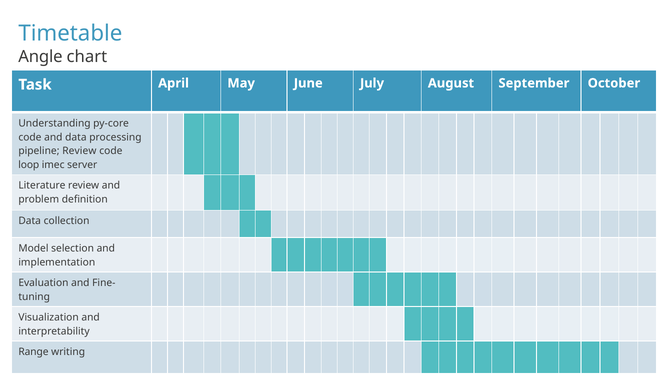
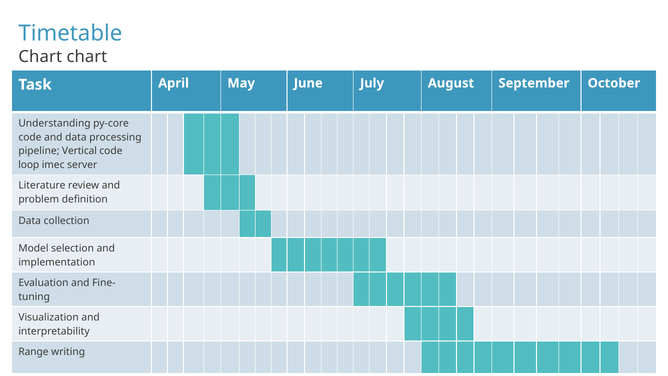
Angle at (40, 57): Angle -> Chart
pipeline Review: Review -> Vertical
